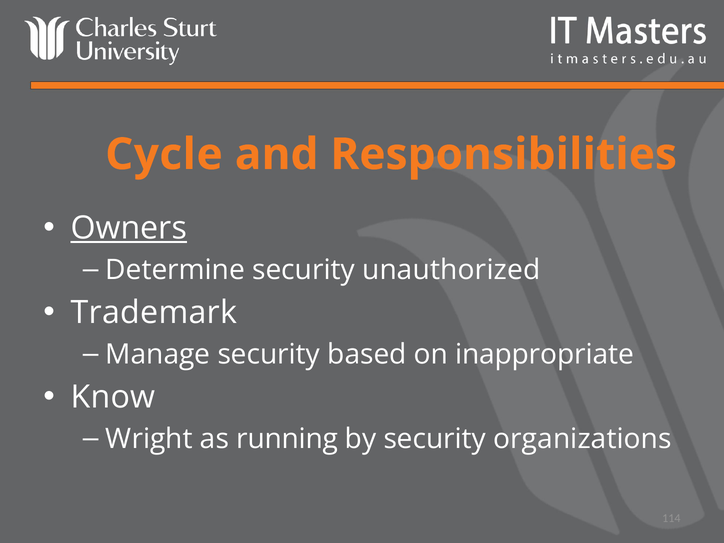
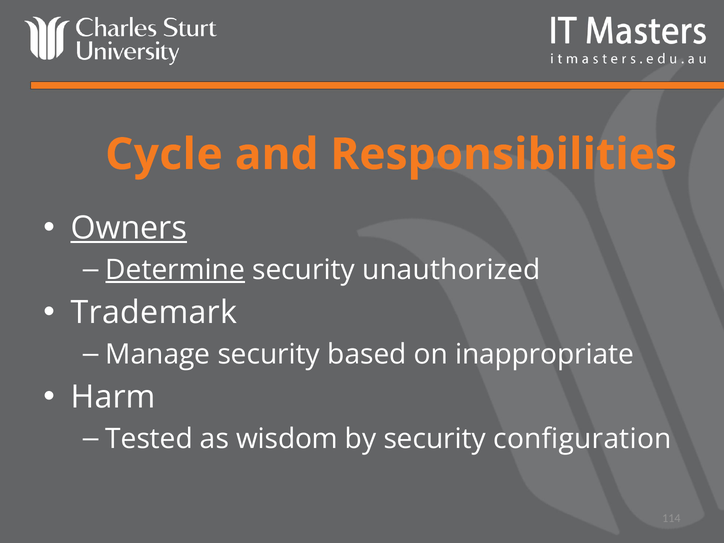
Determine underline: none -> present
Know: Know -> Harm
Wright: Wright -> Tested
running: running -> wisdom
organizations: organizations -> configuration
